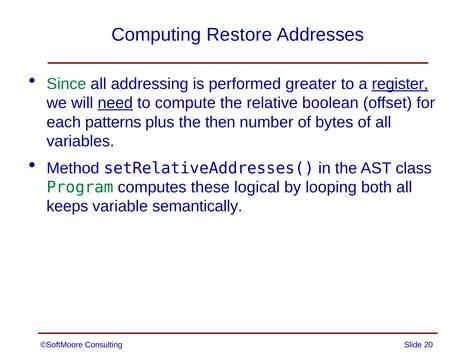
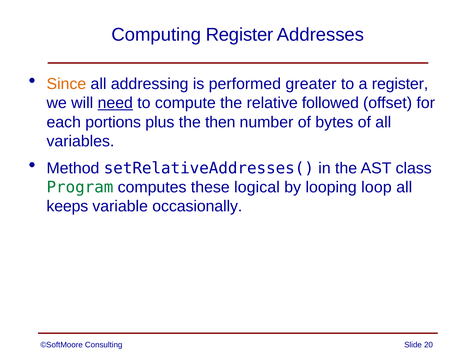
Computing Restore: Restore -> Register
Since colour: green -> orange
register at (400, 84) underline: present -> none
boolean: boolean -> followed
patterns: patterns -> portions
both: both -> loop
semantically: semantically -> occasionally
